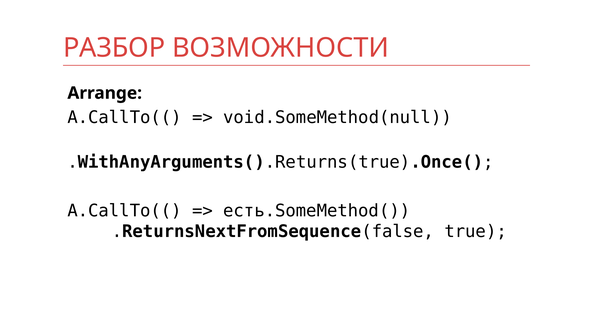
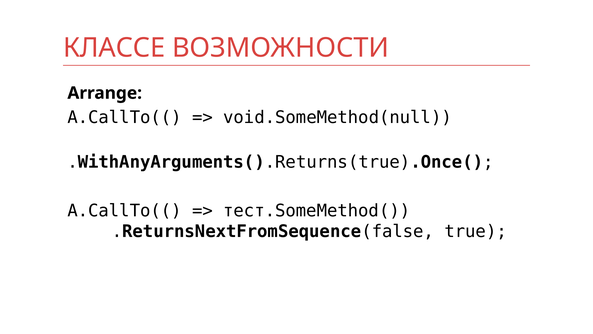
РАЗБОР: РАЗБОР -> КЛАССЕ
есть.SomeMethod(: есть.SomeMethod( -> тест.SomeMethod(
